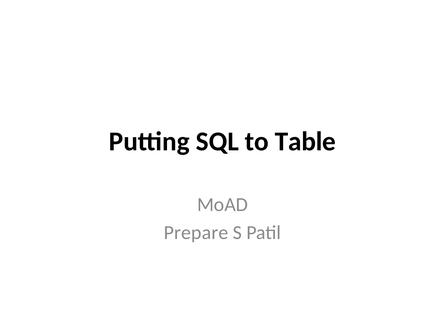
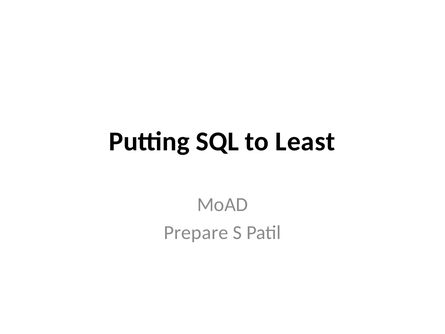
Table: Table -> Least
